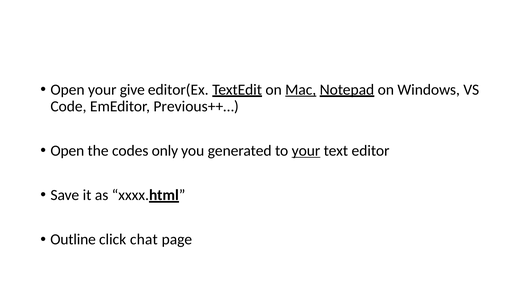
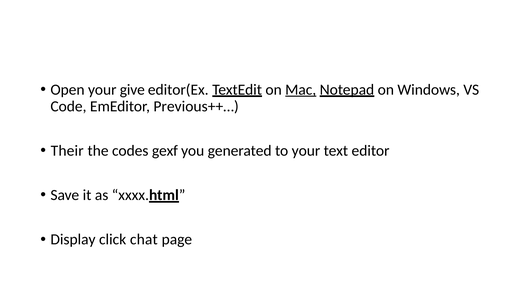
Open at (67, 151): Open -> Their
only: only -> gexf
your at (306, 151) underline: present -> none
Outline: Outline -> Display
